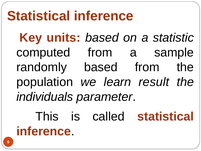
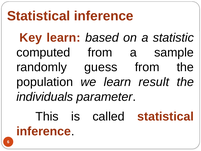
Key units: units -> learn
randomly based: based -> guess
